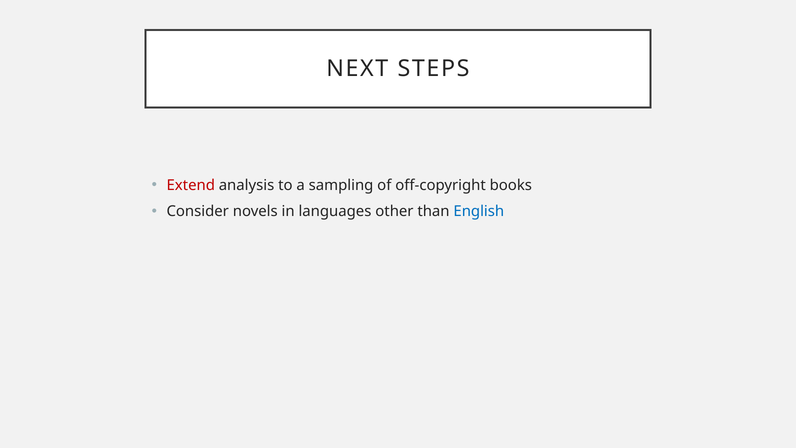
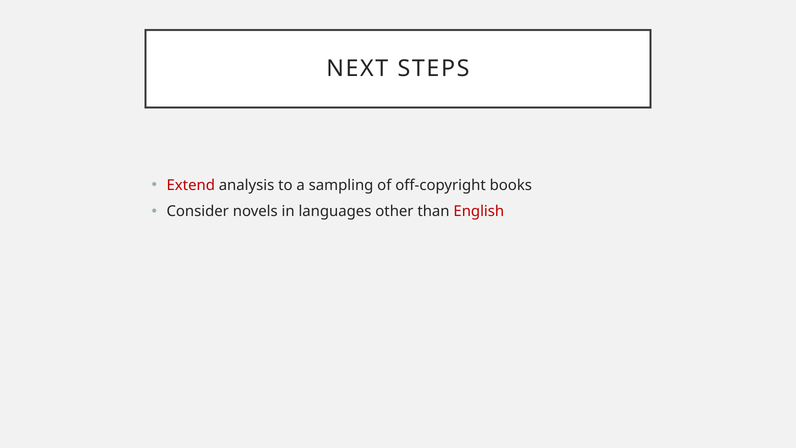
English colour: blue -> red
